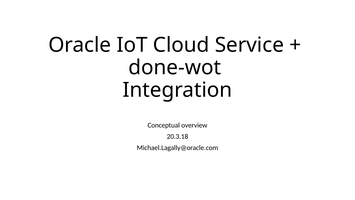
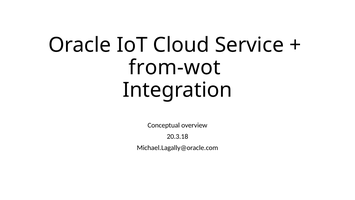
done-wot: done-wot -> from-wot
